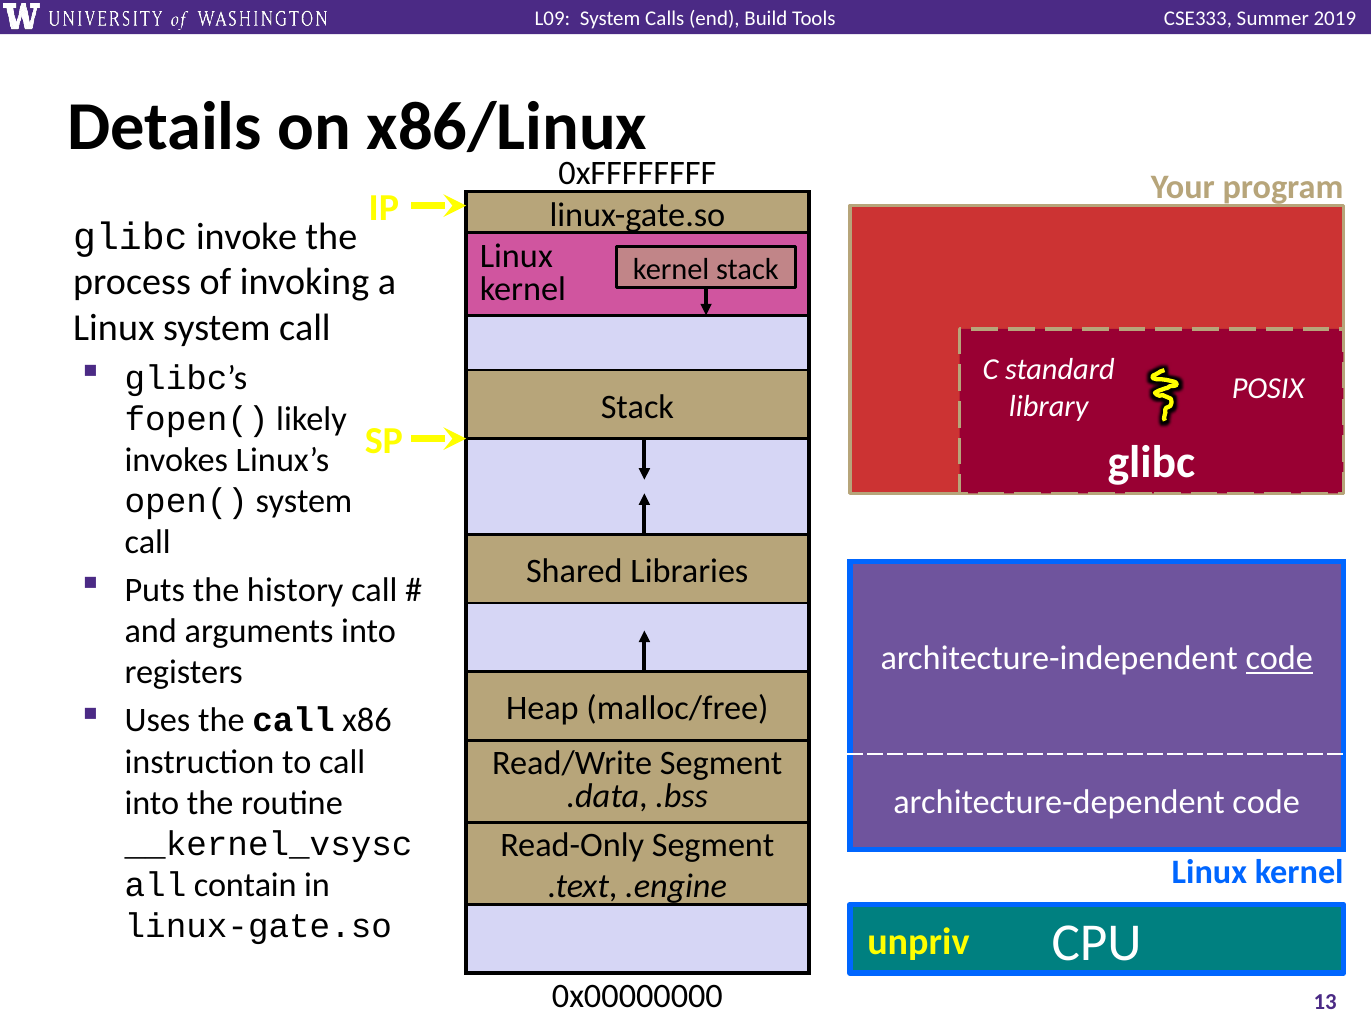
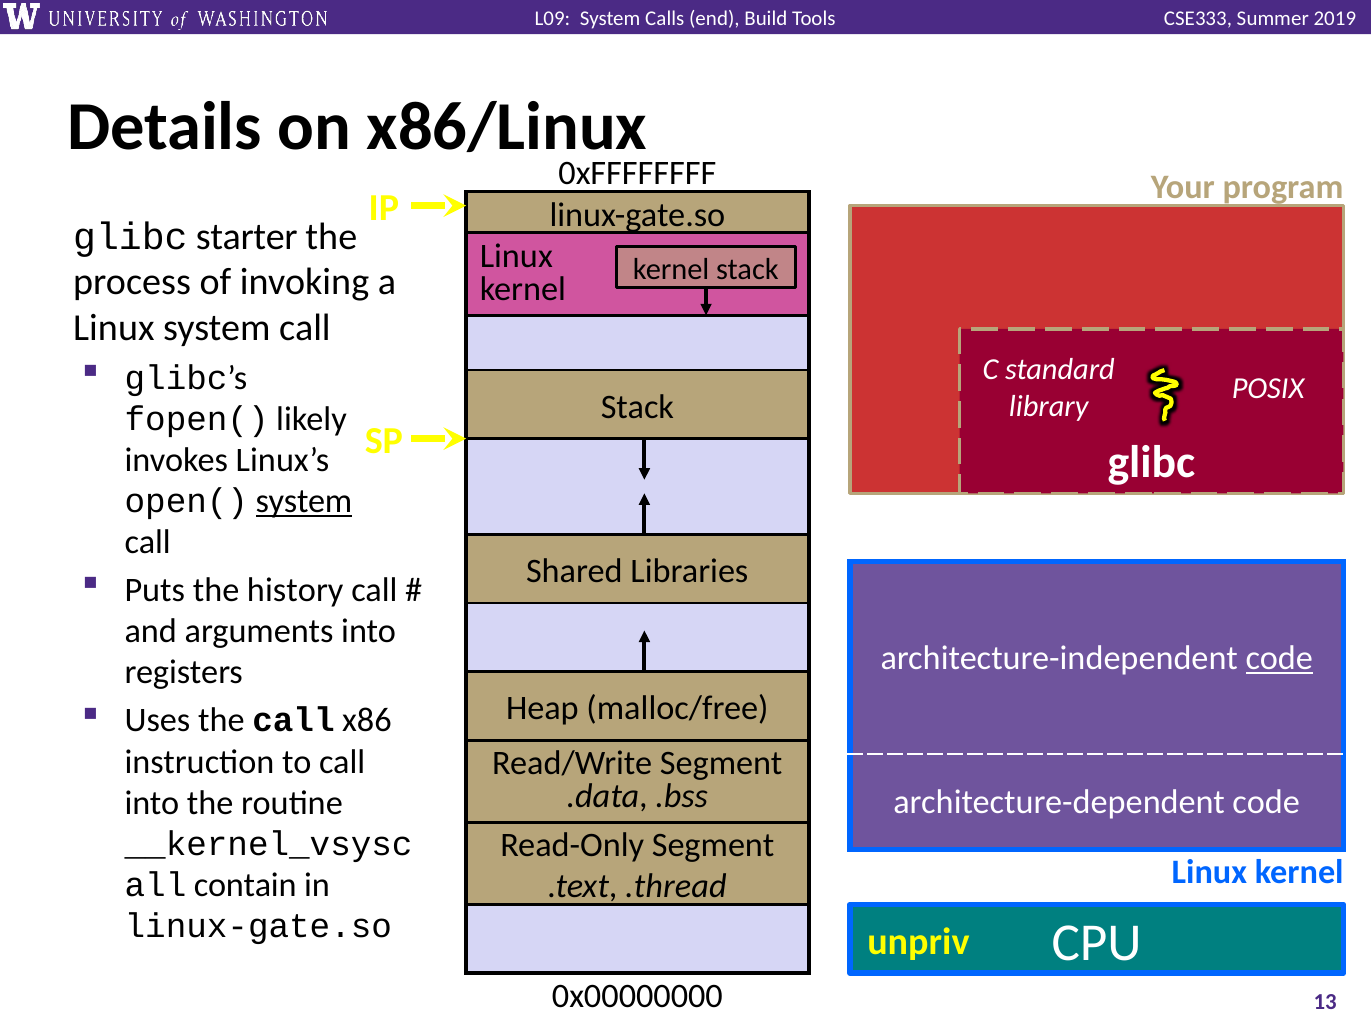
invoke: invoke -> starter
system at (304, 501) underline: none -> present
.engine: .engine -> .thread
